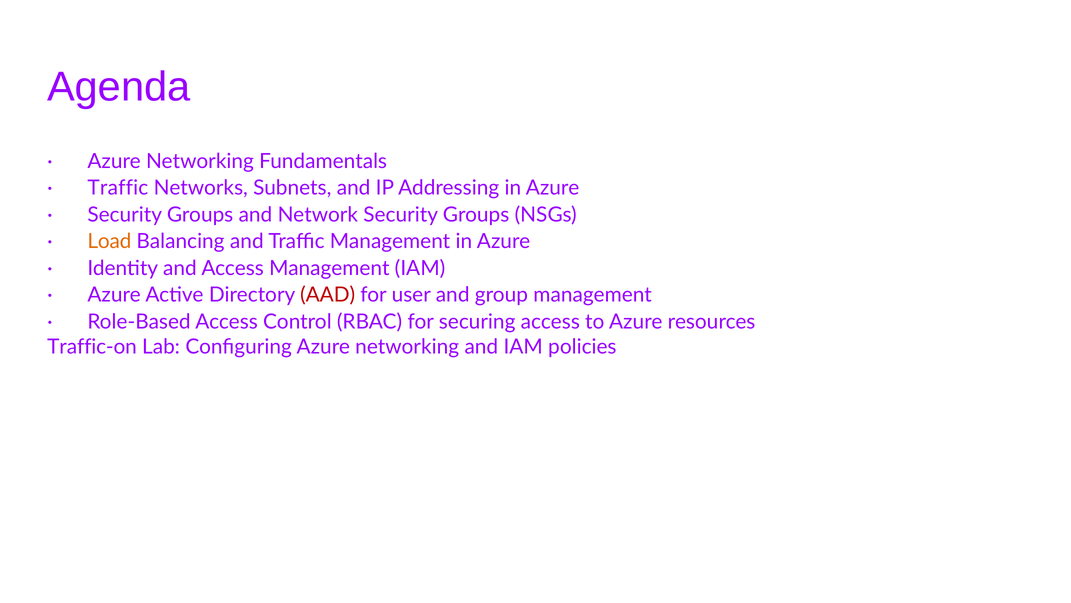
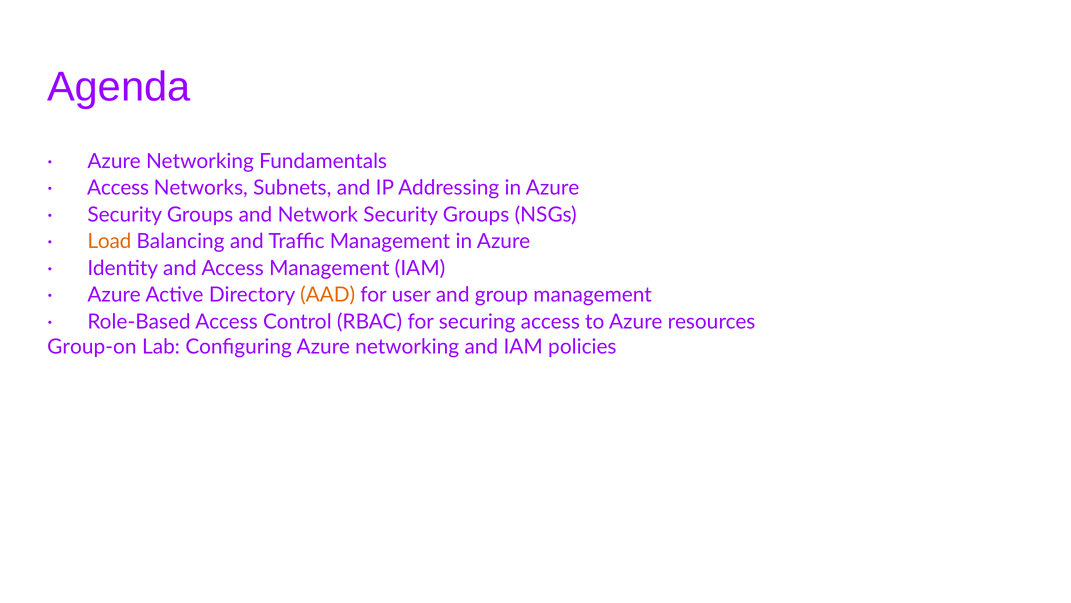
Traffic at (118, 188): Traffic -> Access
AAD colour: red -> orange
Traffic-on: Traffic-on -> Group-on
